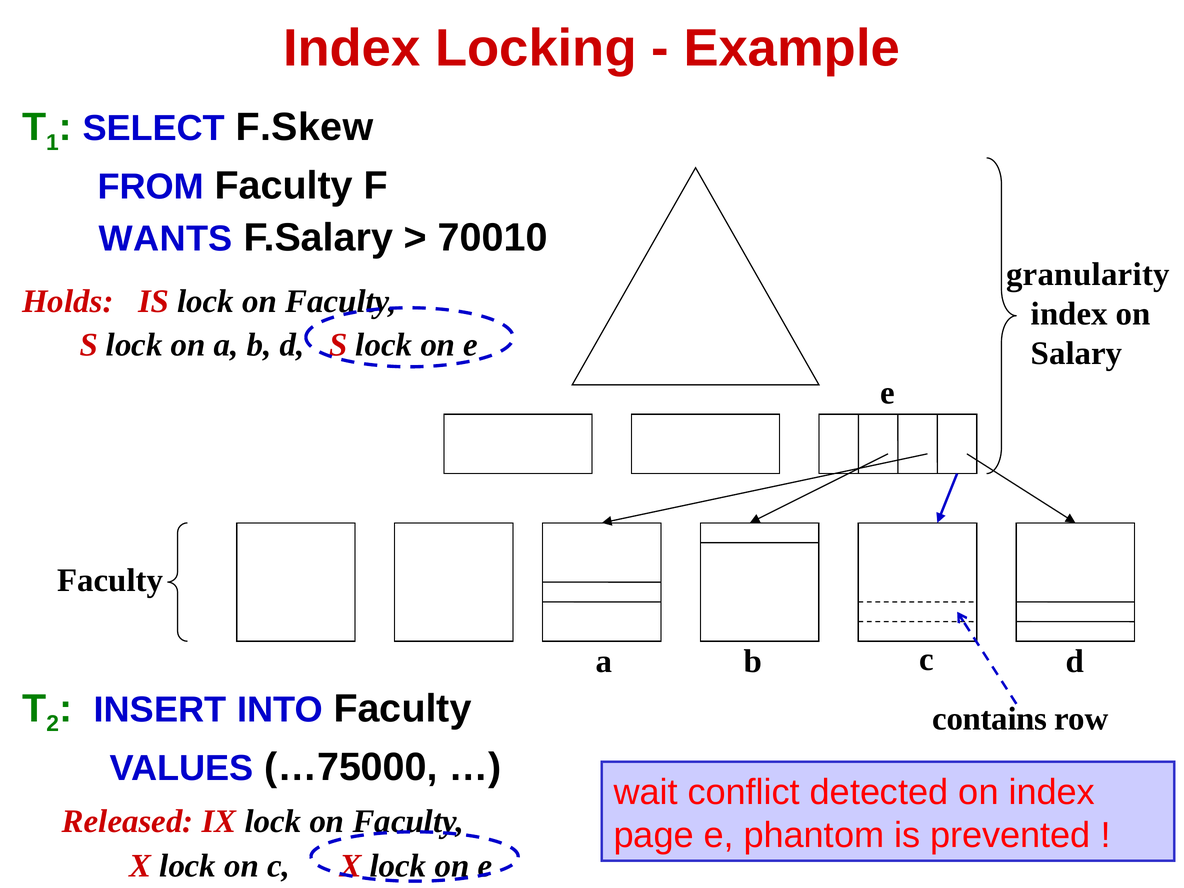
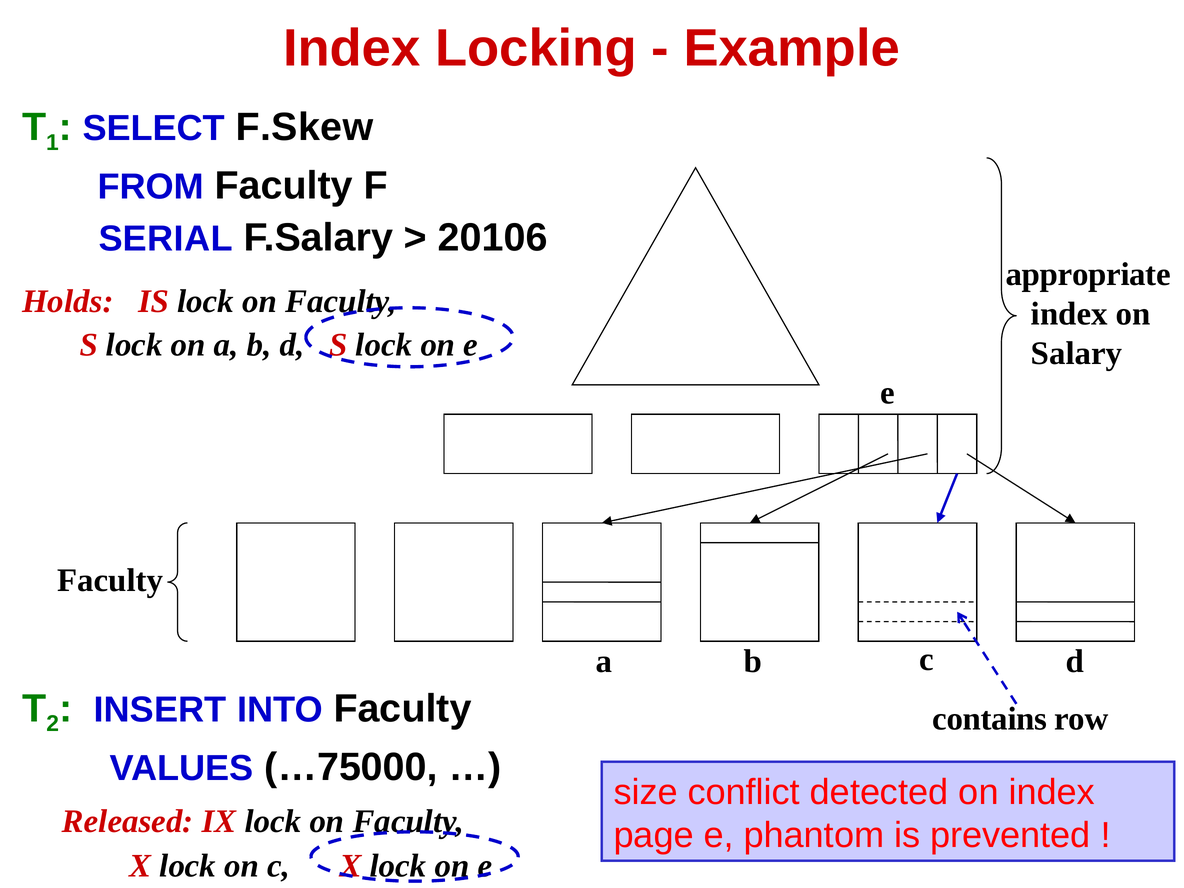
WANTS: WANTS -> SERIAL
70010: 70010 -> 20106
granularity: granularity -> appropriate
wait: wait -> size
